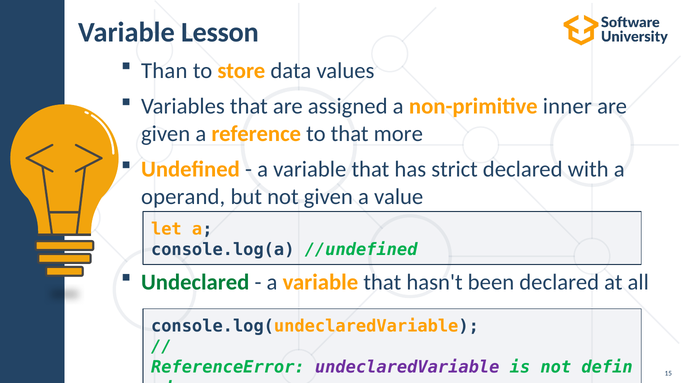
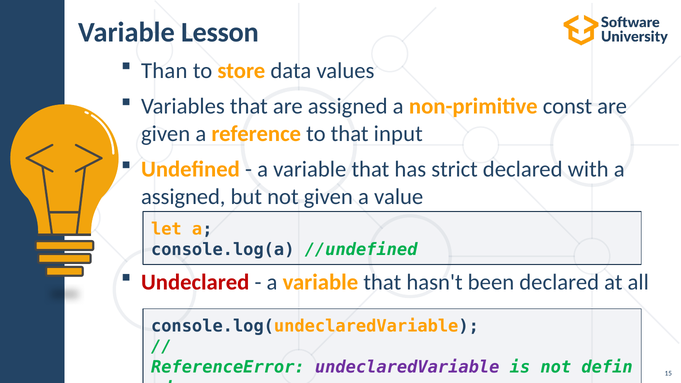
inner: inner -> const
more: more -> input
operand at (183, 197): operand -> assigned
Undeclared colour: green -> red
